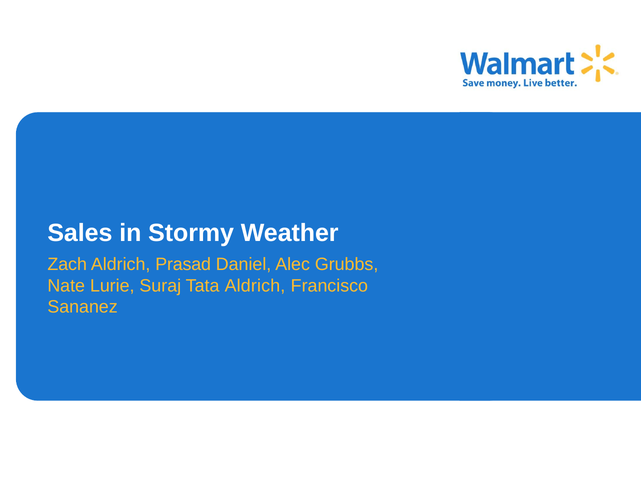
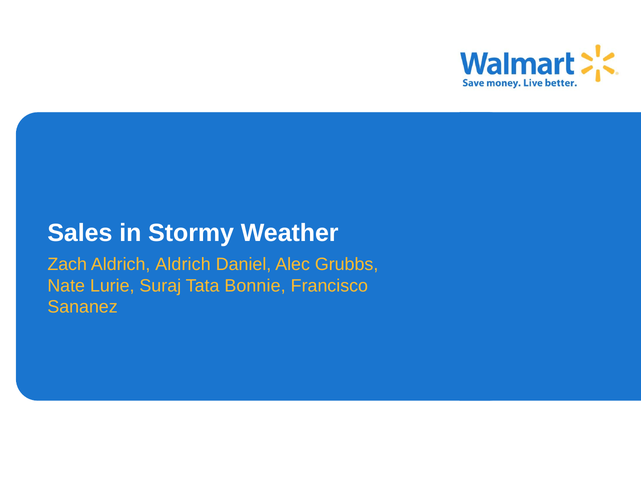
Aldrich Prasad: Prasad -> Aldrich
Tata Aldrich: Aldrich -> Bonnie
